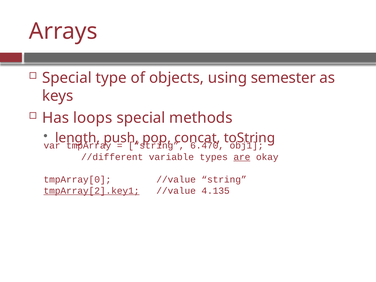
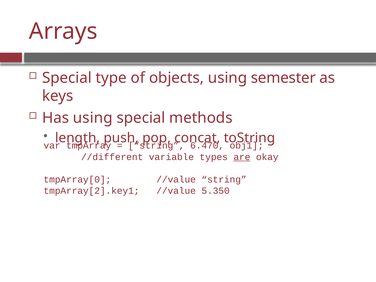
Has loops: loops -> using
tmpArray[2].key1 underline: present -> none
4.135: 4.135 -> 5.350
